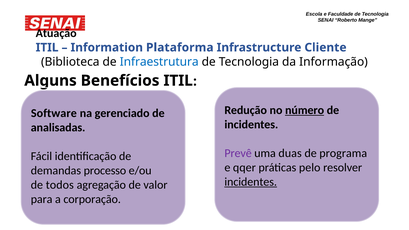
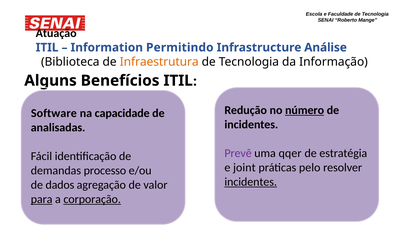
Plataforma: Plataforma -> Permitindo
Cliente: Cliente -> Análise
Infraestrutura colour: blue -> orange
gerenciado: gerenciado -> capacidade
duas: duas -> qqer
programa: programa -> estratégia
qqer: qqer -> joint
todos: todos -> dados
para underline: none -> present
corporação underline: none -> present
